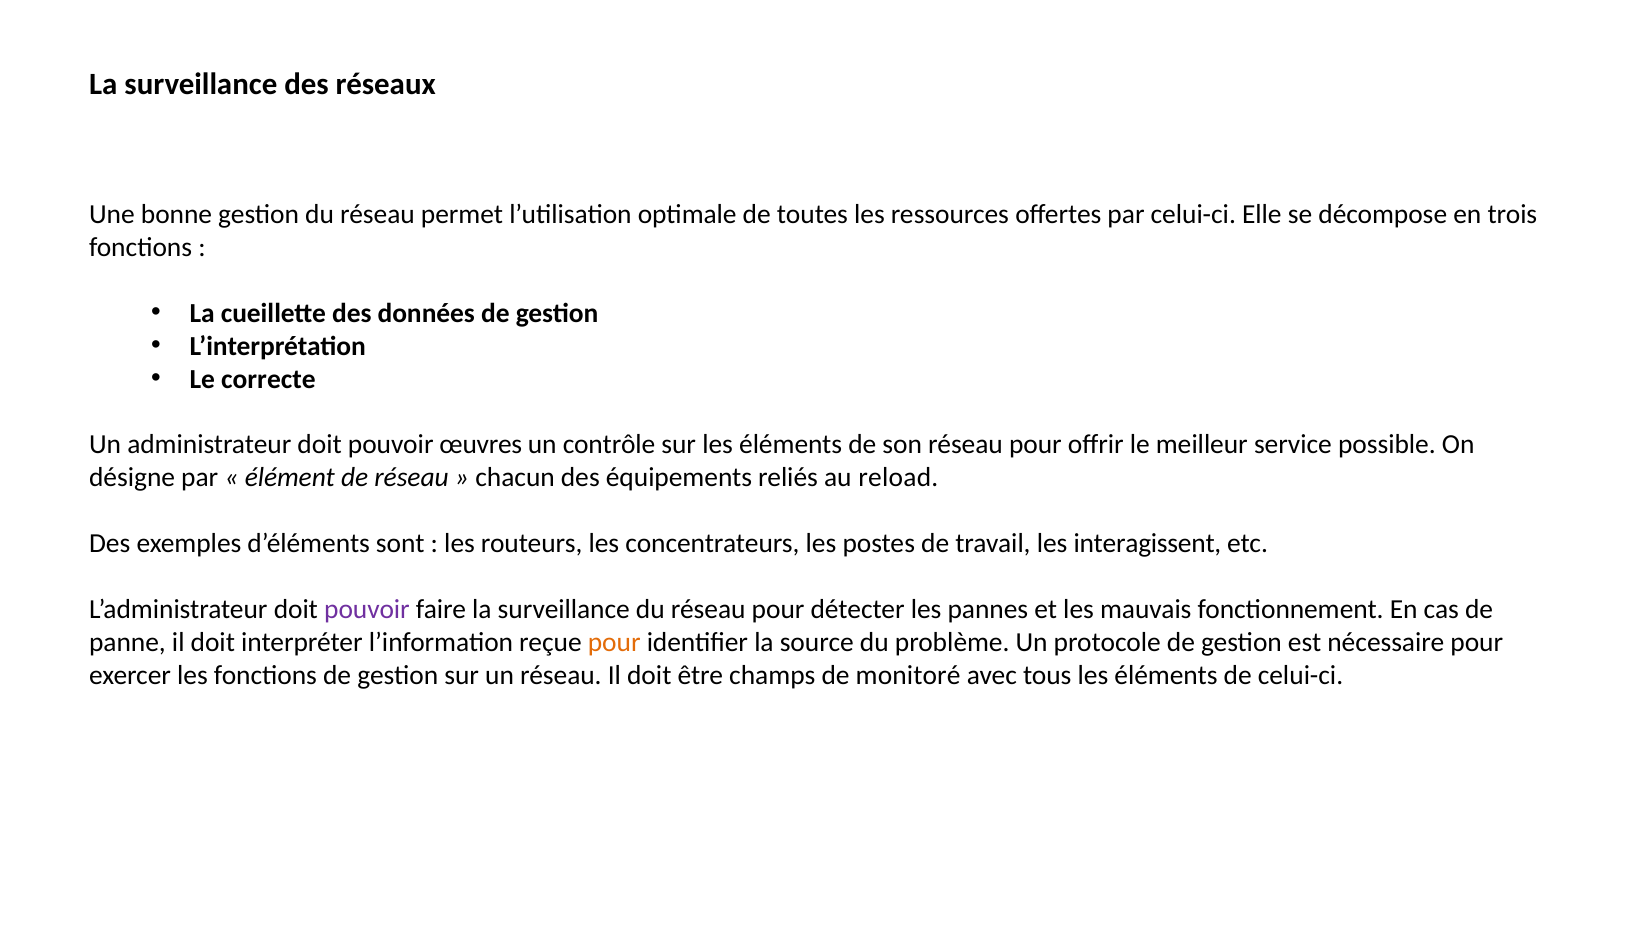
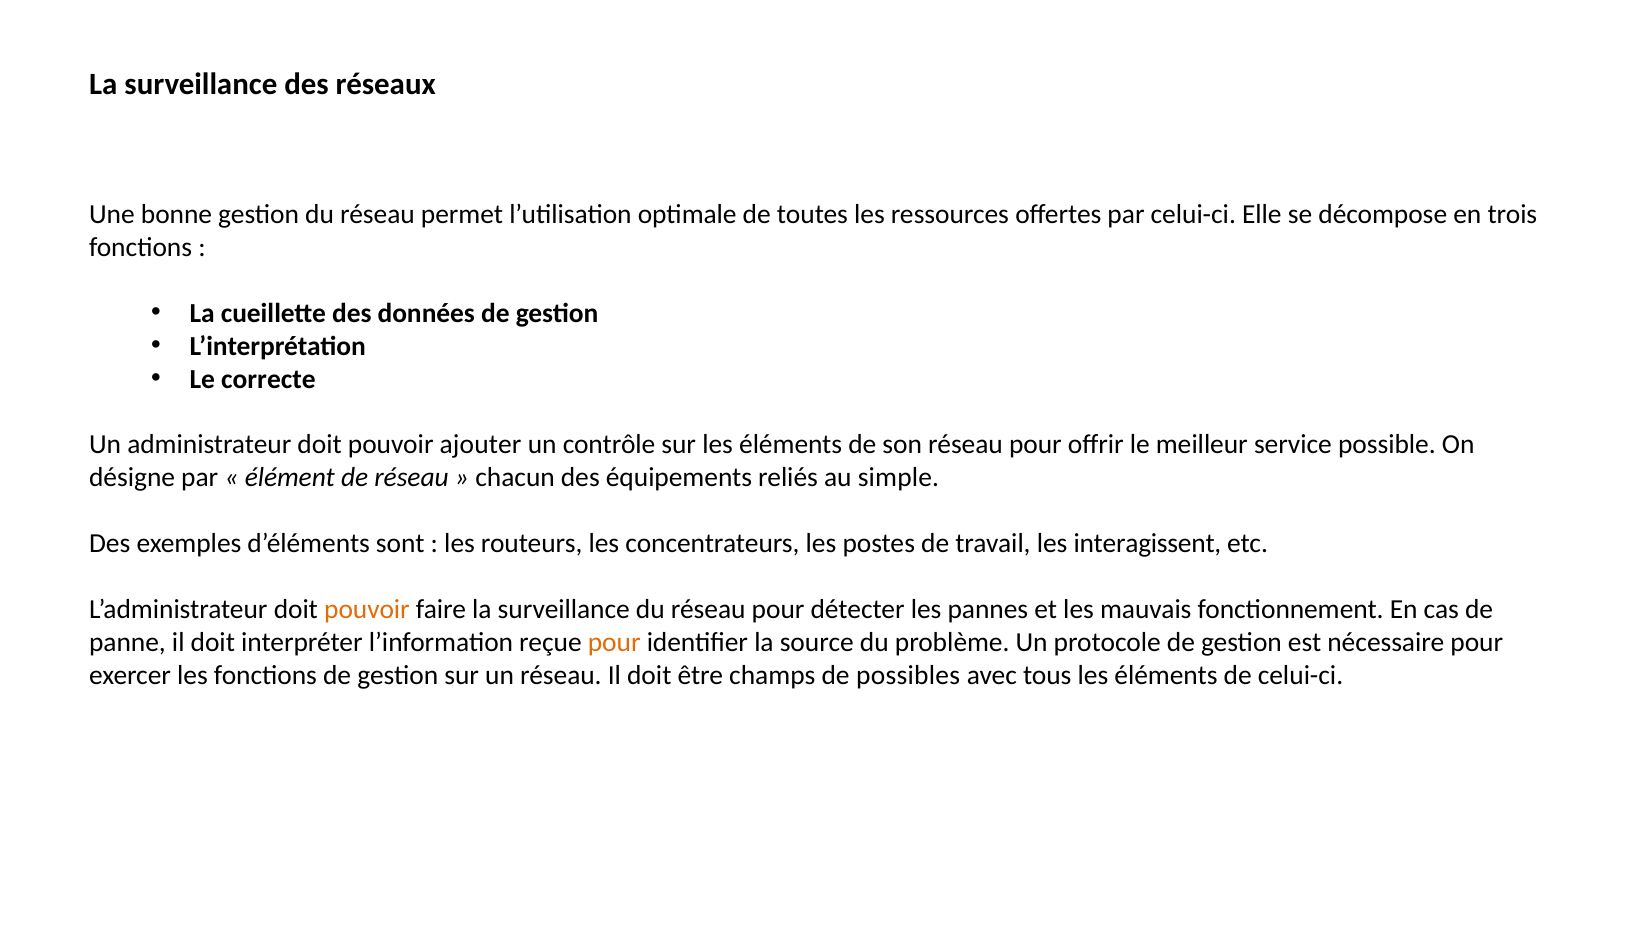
œuvres: œuvres -> ajouter
reload: reload -> simple
pouvoir at (367, 610) colour: purple -> orange
monitoré: monitoré -> possibles
